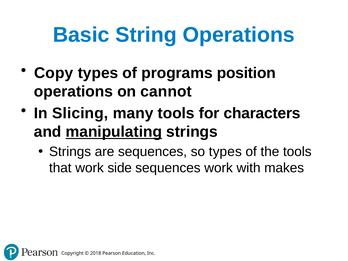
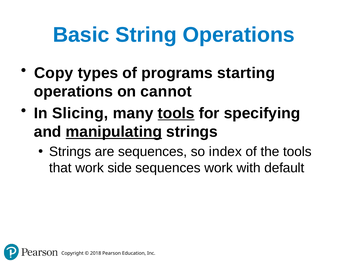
position: position -> starting
tools at (176, 113) underline: none -> present
characters: characters -> specifying
so types: types -> index
makes: makes -> default
